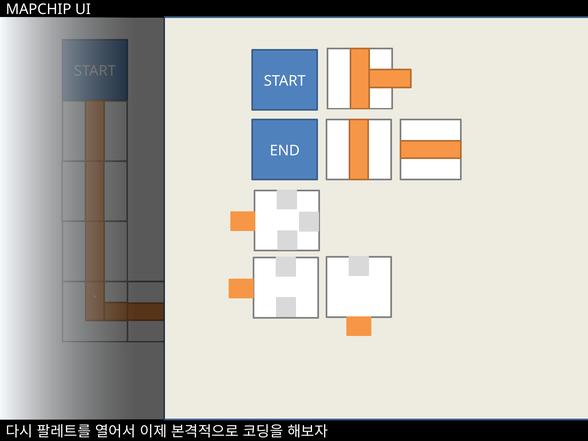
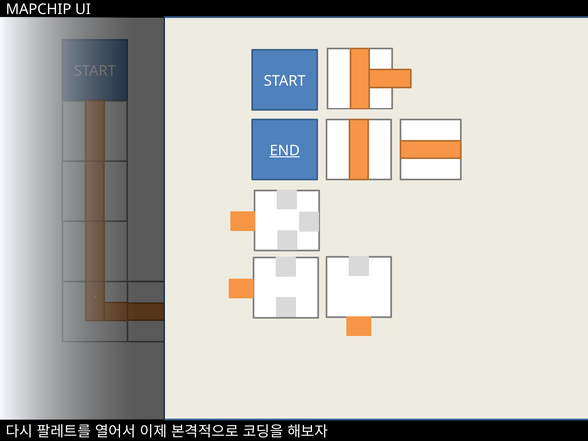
END at (285, 151) underline: none -> present
